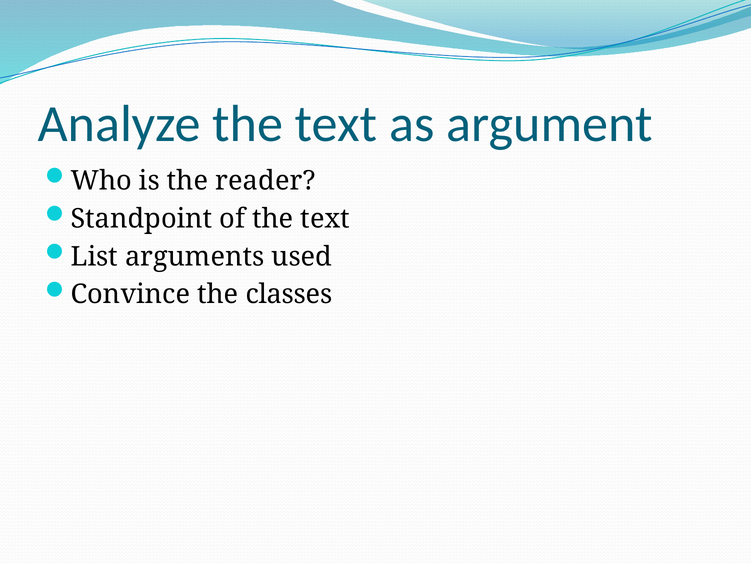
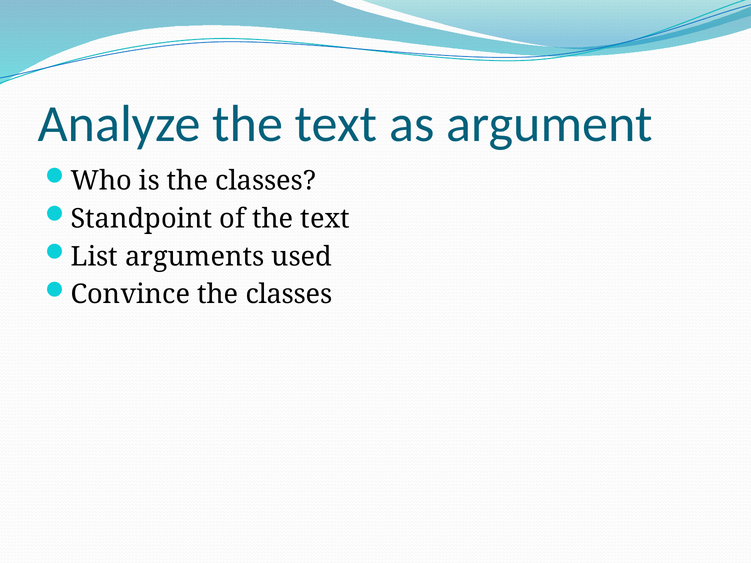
is the reader: reader -> classes
